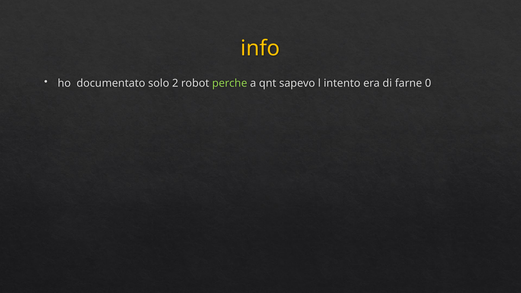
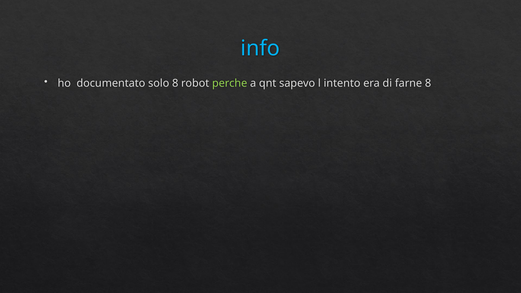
info colour: yellow -> light blue
solo 2: 2 -> 8
farne 0: 0 -> 8
